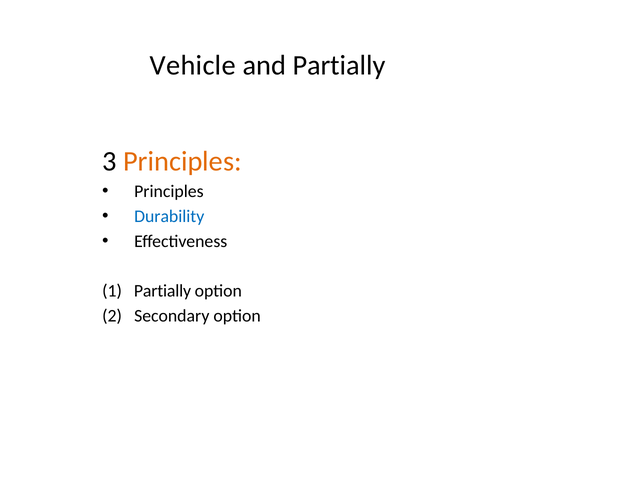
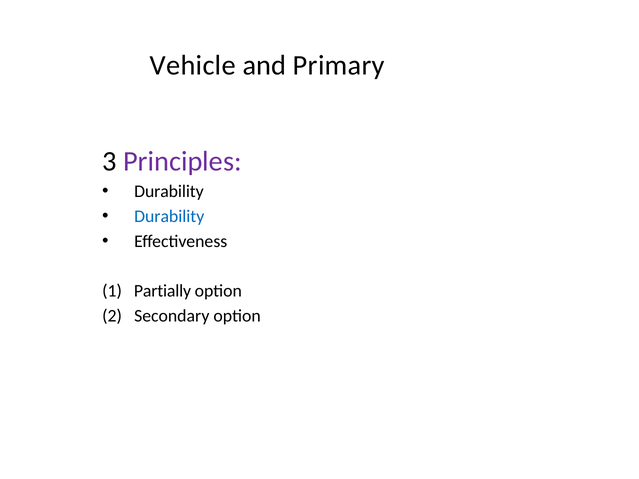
and Partially: Partially -> Primary
Principles at (182, 161) colour: orange -> purple
Principles at (169, 192): Principles -> Durability
